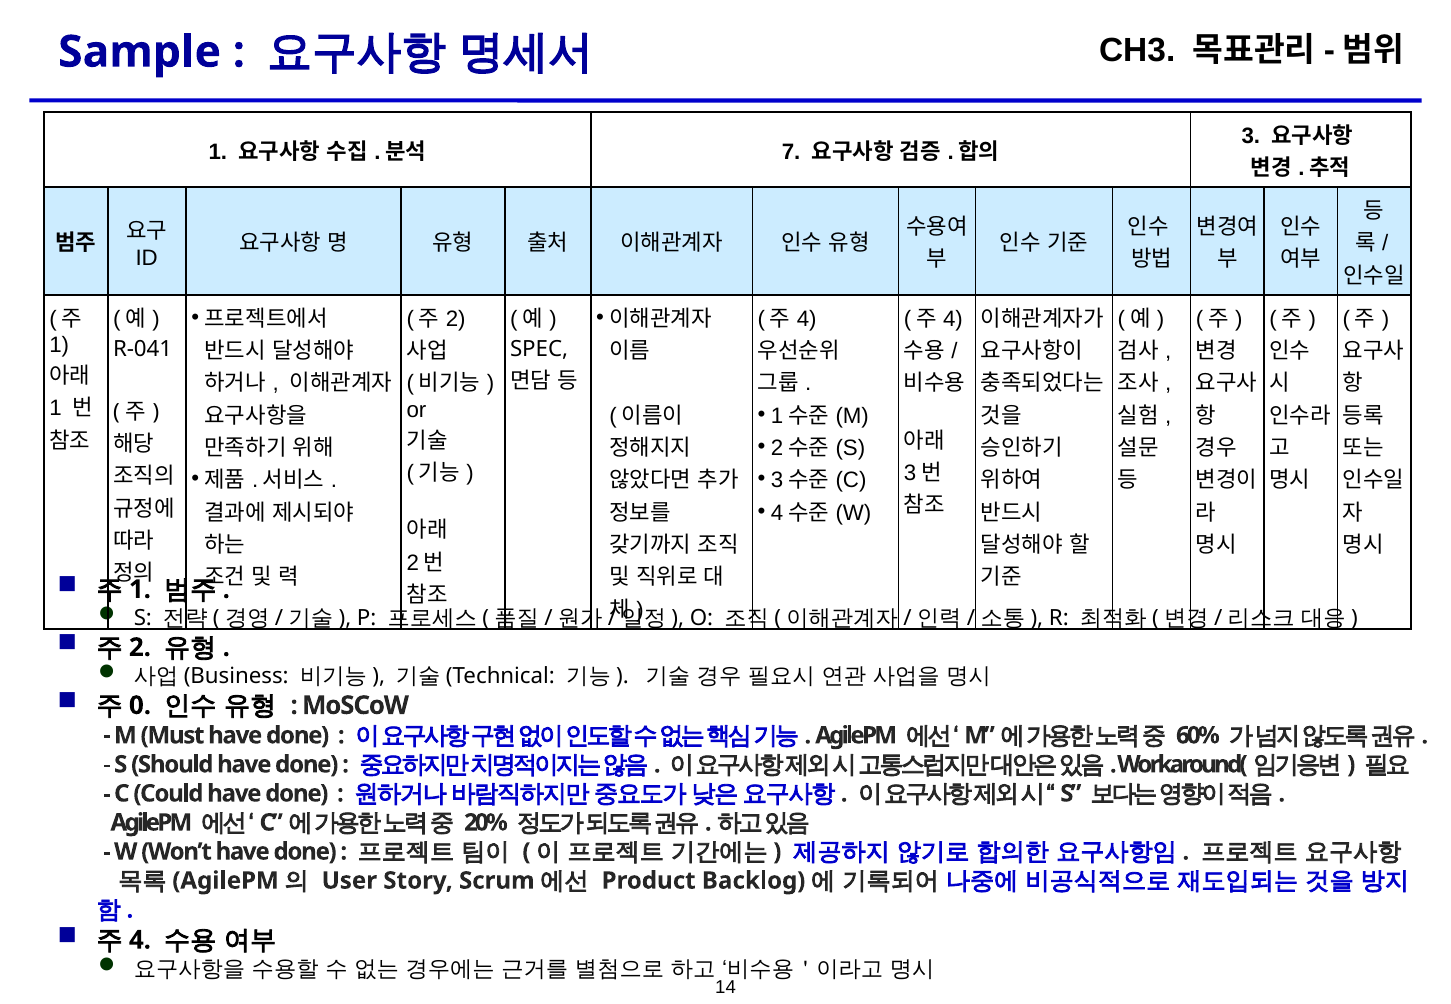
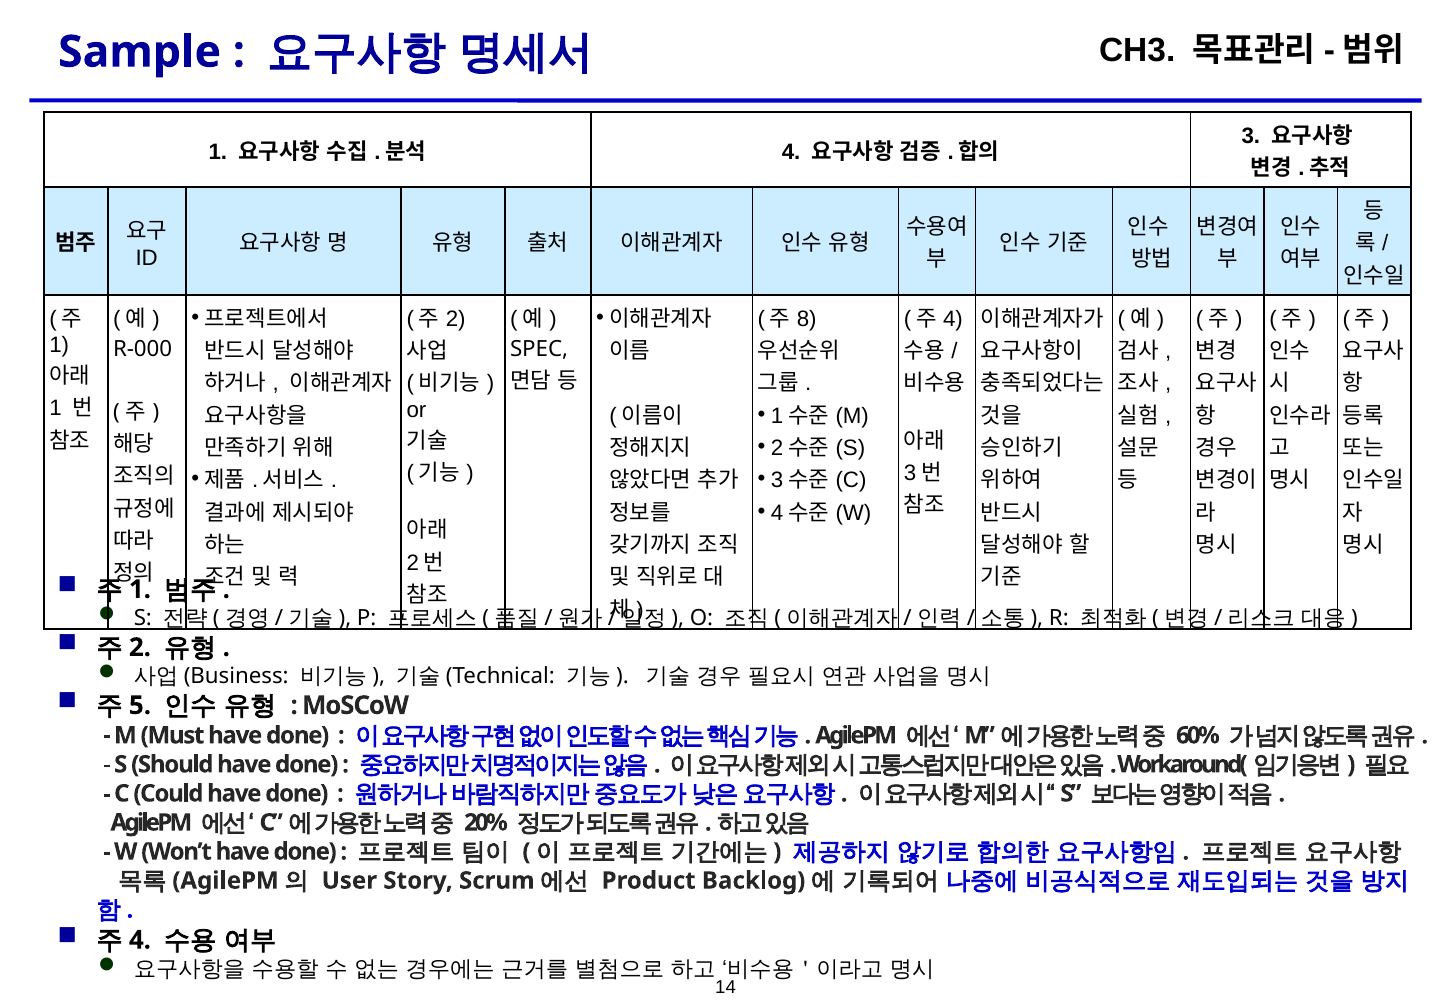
7 at (791, 152): 7 -> 4
4 at (807, 319): 4 -> 8
R-041: R-041 -> R-000
0: 0 -> 5
